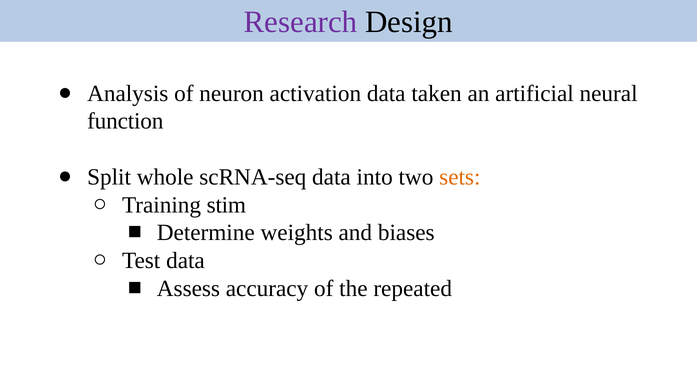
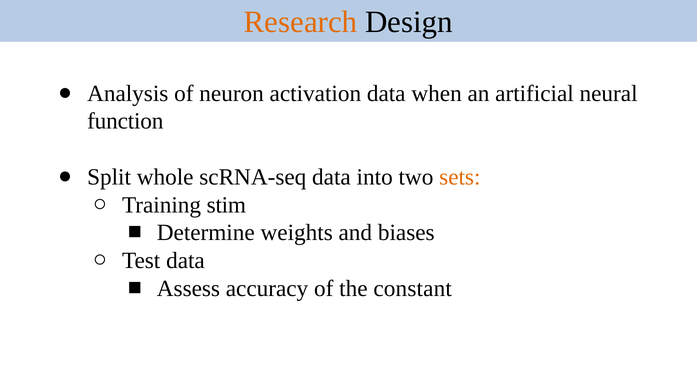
Research colour: purple -> orange
taken: taken -> when
repeated: repeated -> constant
